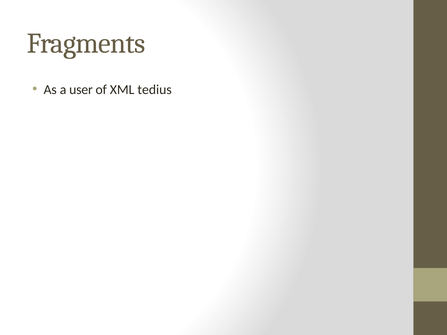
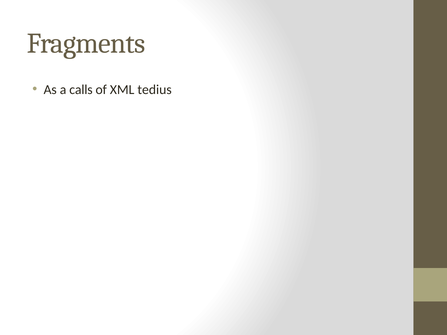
user: user -> calls
